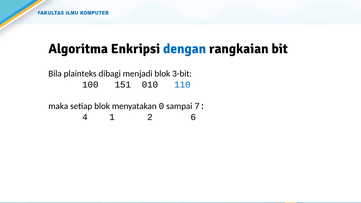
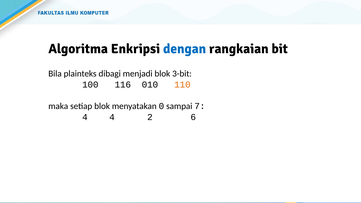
151: 151 -> 116
110 colour: blue -> orange
4 1: 1 -> 4
